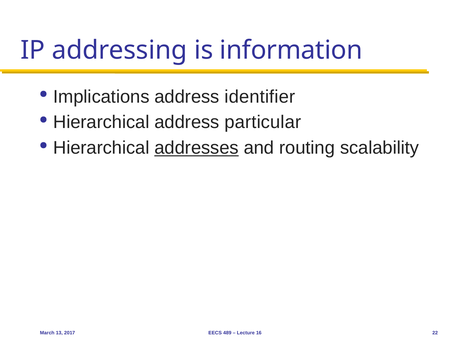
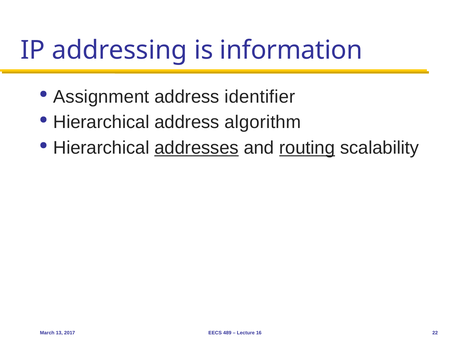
Implications: Implications -> Assignment
particular: particular -> algorithm
routing underline: none -> present
